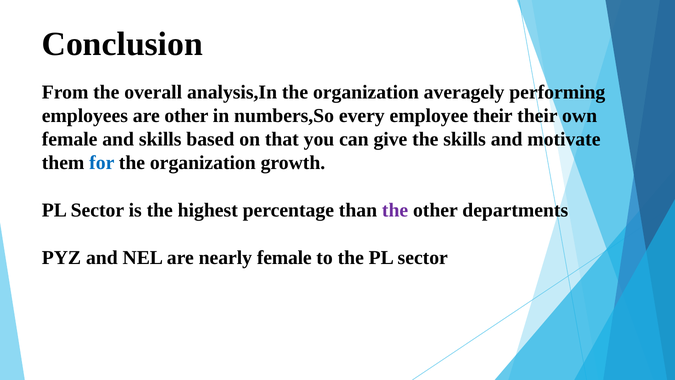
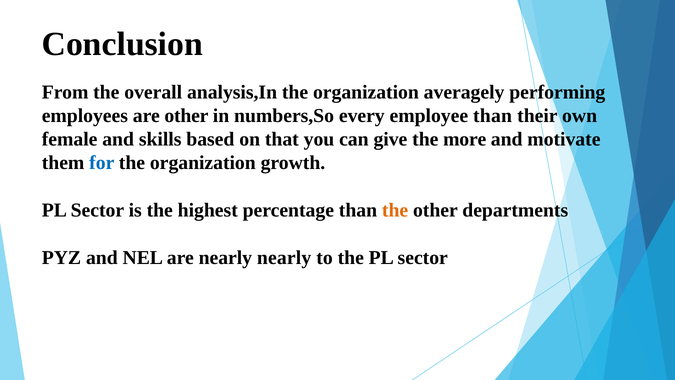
employee their: their -> than
the skills: skills -> more
the at (395, 210) colour: purple -> orange
nearly female: female -> nearly
